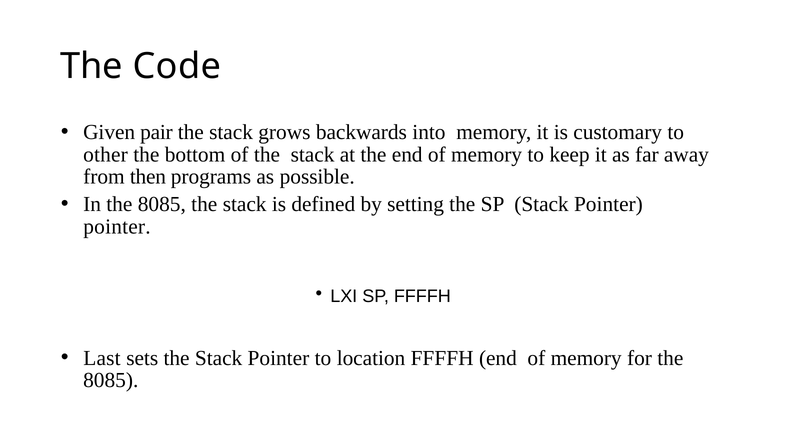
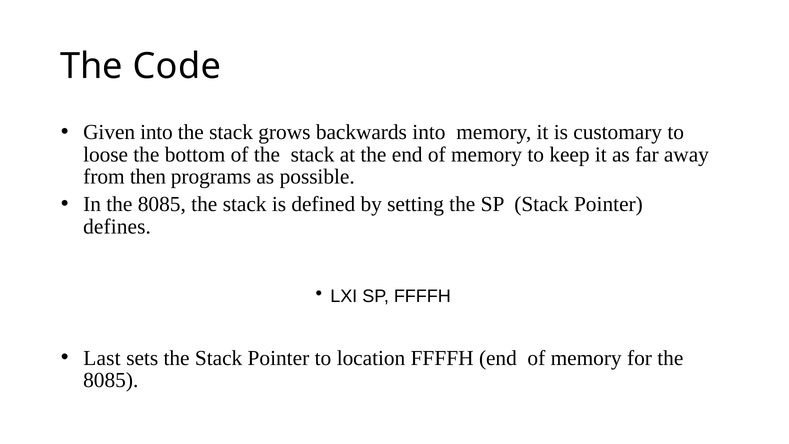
Given pair: pair -> into
other: other -> loose
pointer at (117, 227): pointer -> defines
